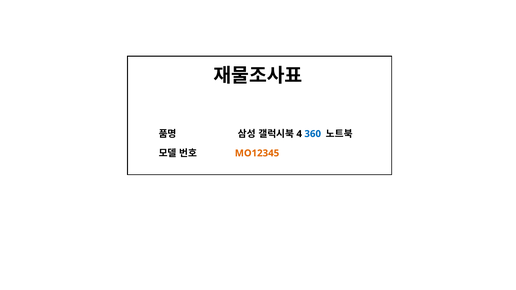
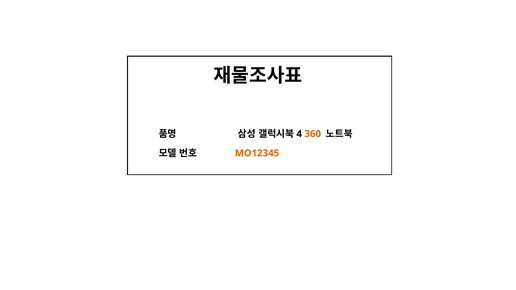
360 colour: blue -> orange
